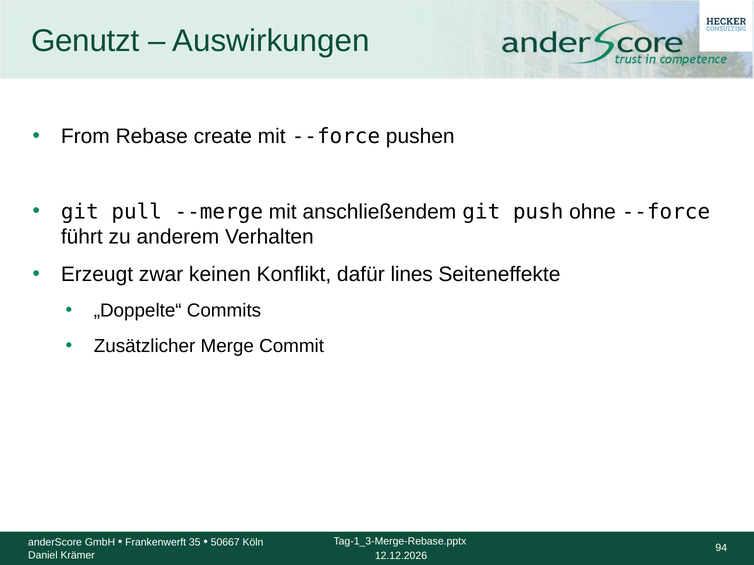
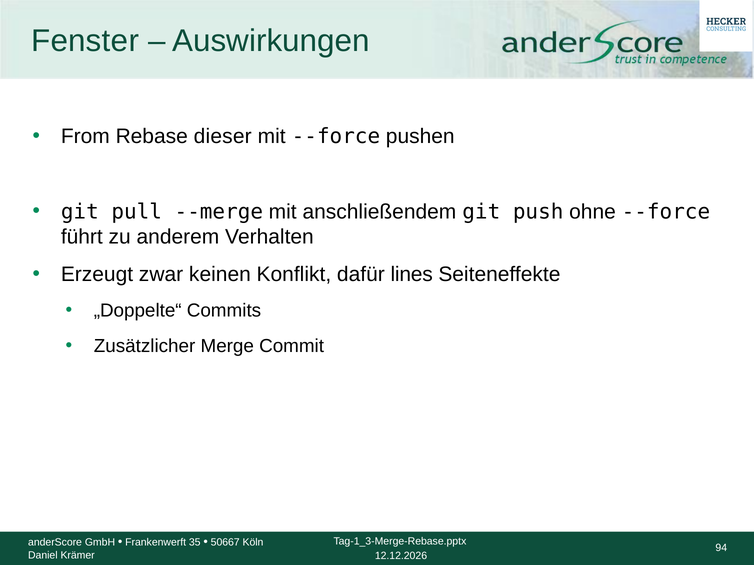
Genutzt: Genutzt -> Fenster
create: create -> dieser
